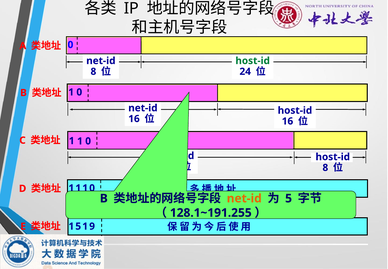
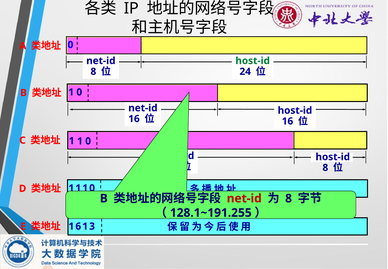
net-id at (244, 198) colour: orange -> red
5 at (289, 198): 5 -> 8
1 5: 5 -> 6
9: 9 -> 3
